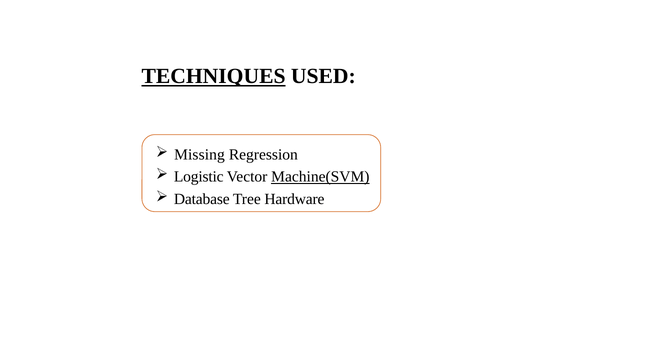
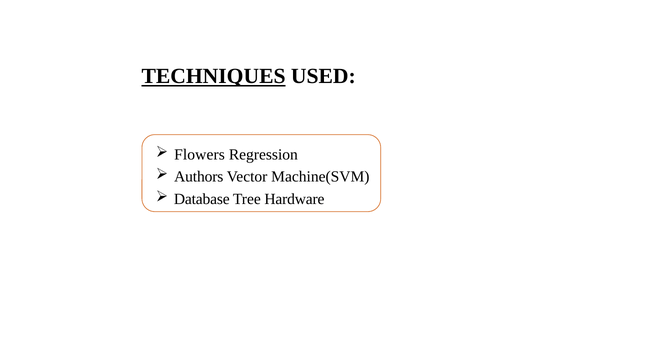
Missing: Missing -> Flowers
Logistic: Logistic -> Authors
Machine(SVM underline: present -> none
